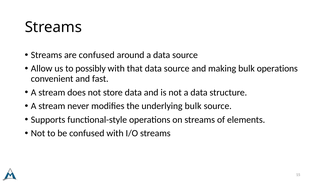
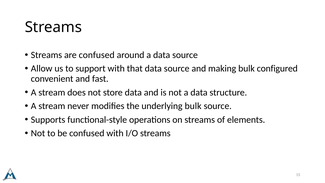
possibly: possibly -> support
bulk operations: operations -> configured
